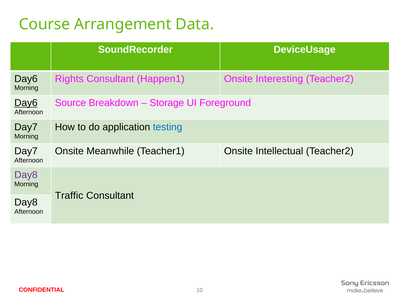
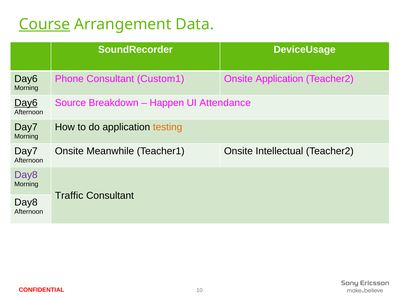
Course underline: none -> present
Rights: Rights -> Phone
Happen1: Happen1 -> Custom1
Onsite Interesting: Interesting -> Application
Storage: Storage -> Happen
Foreground: Foreground -> Attendance
testing colour: blue -> orange
